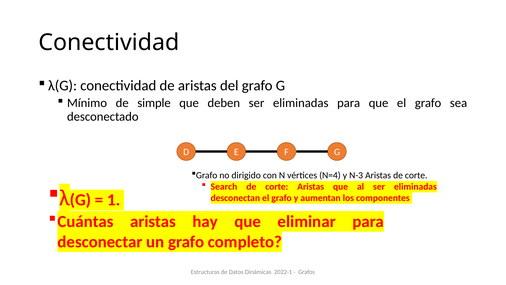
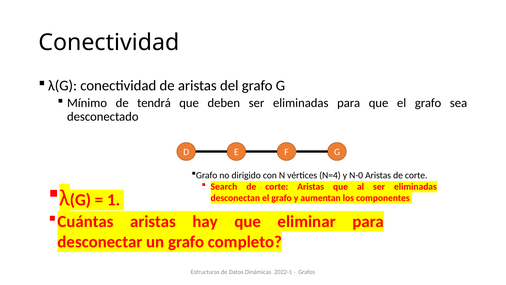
simple: simple -> tendrá
N-3: N-3 -> N-0
